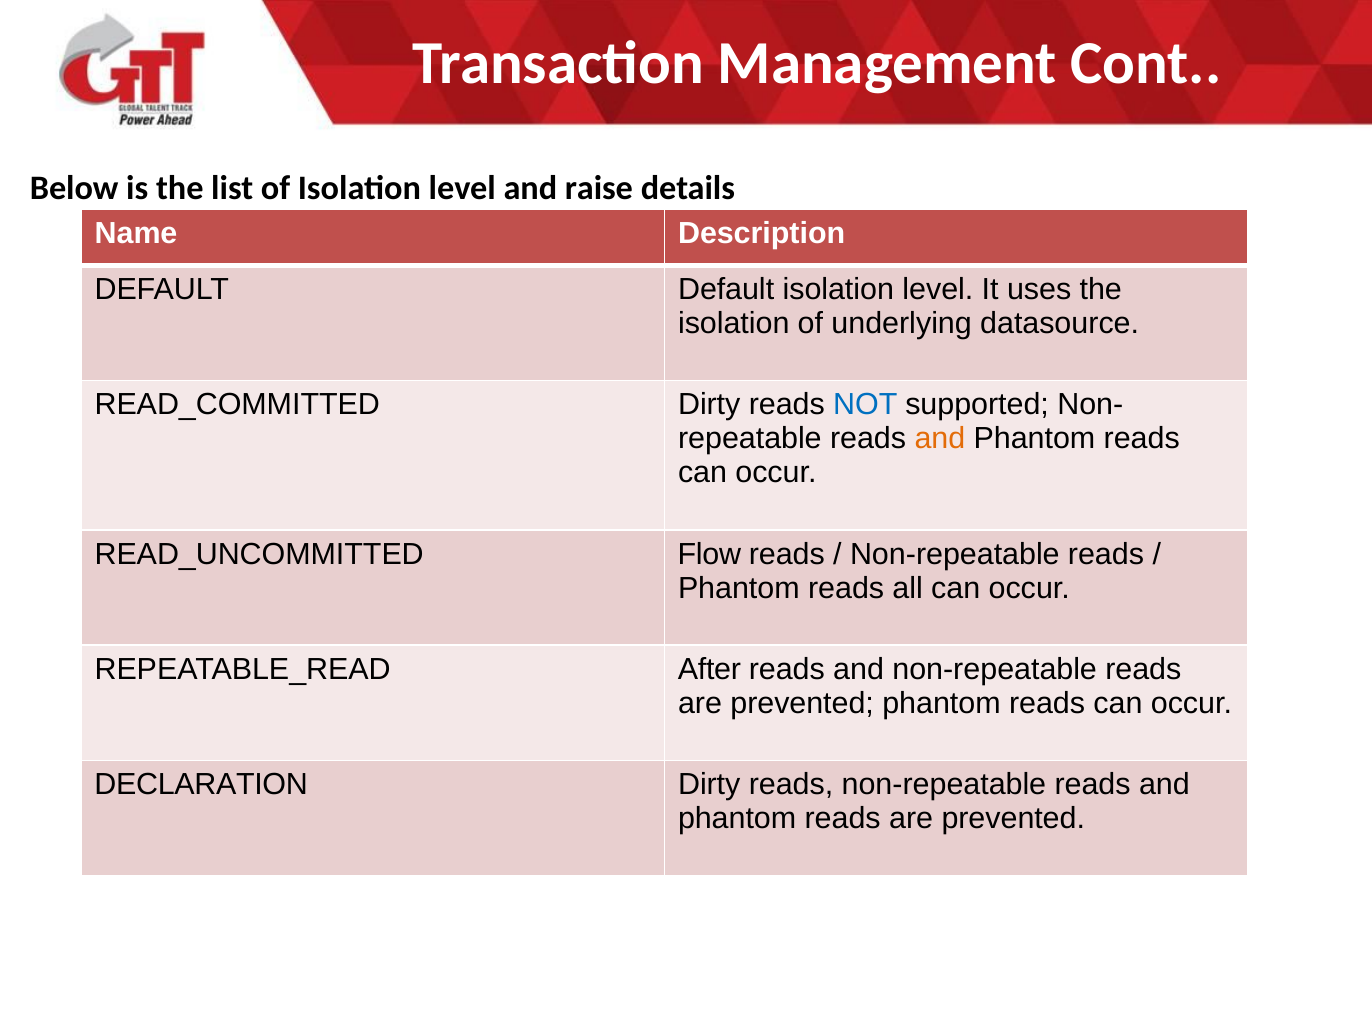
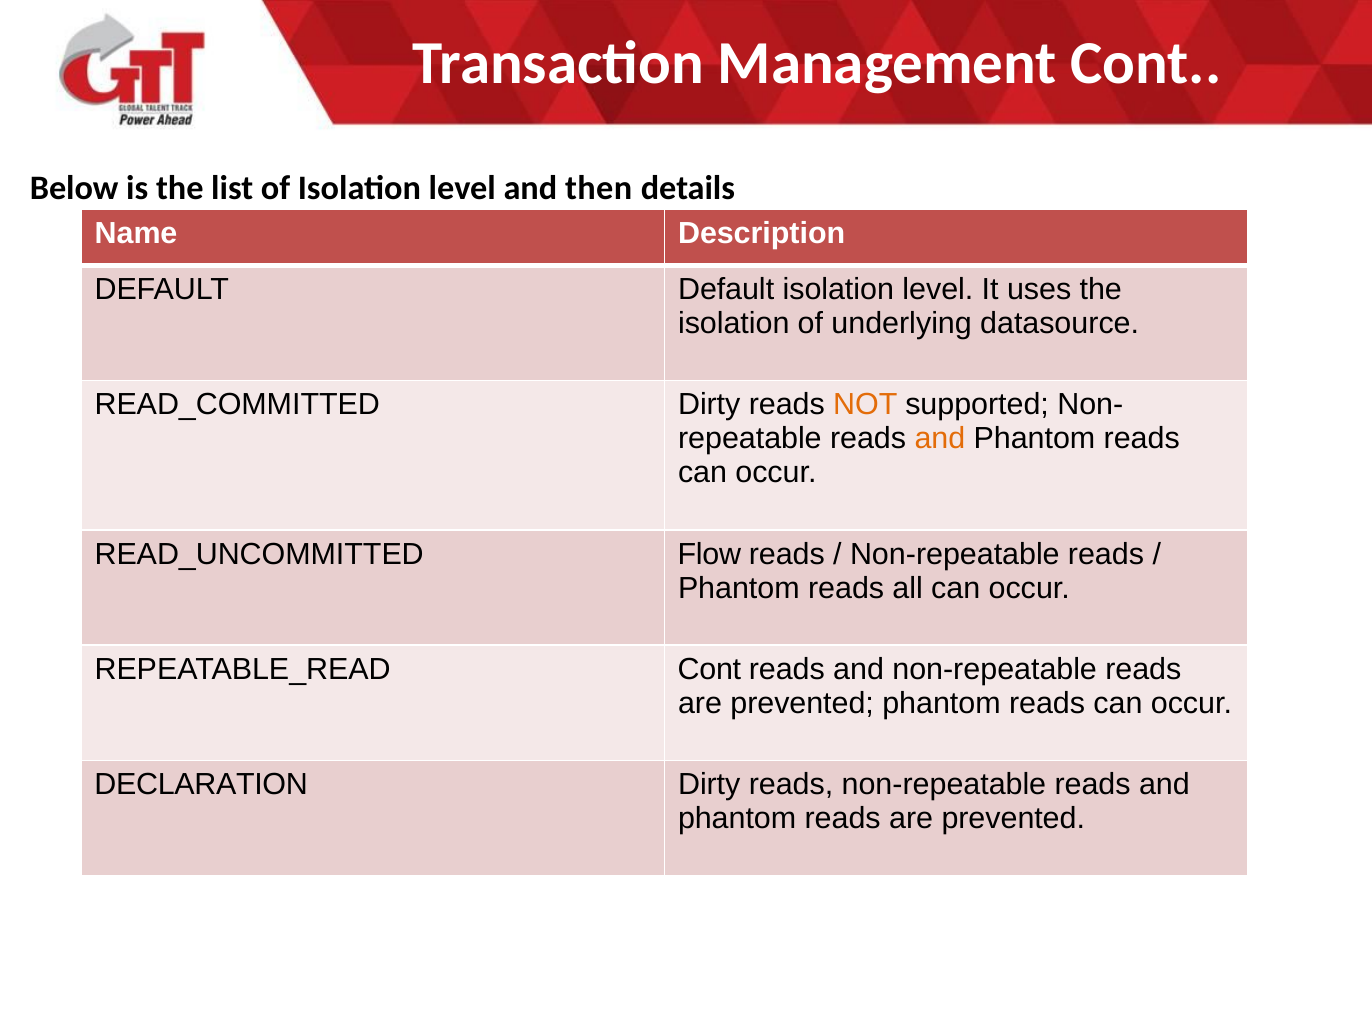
raise: raise -> then
NOT colour: blue -> orange
After at (709, 670): After -> Cont
